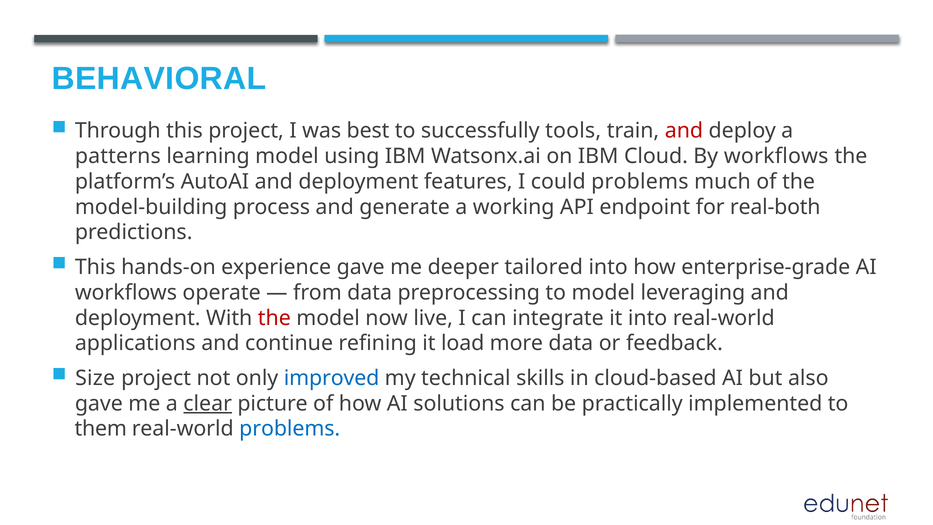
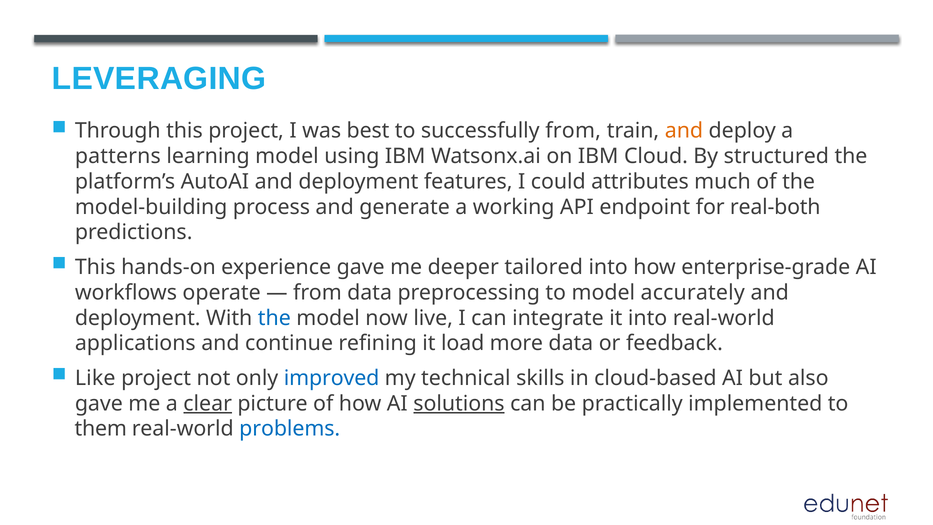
BEHAVIORAL: BEHAVIORAL -> LEVERAGING
successfully tools: tools -> from
and at (684, 131) colour: red -> orange
By workflows: workflows -> structured
could problems: problems -> attributes
leveraging: leveraging -> accurately
the at (274, 318) colour: red -> blue
Size: Size -> Like
solutions underline: none -> present
